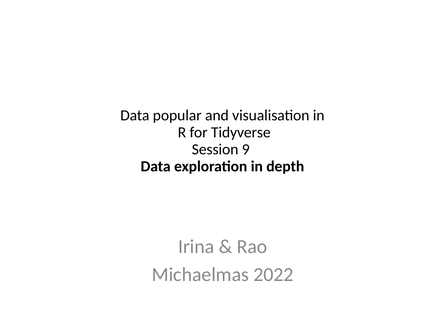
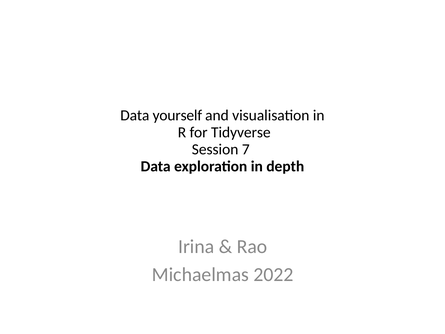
popular: popular -> yourself
9: 9 -> 7
